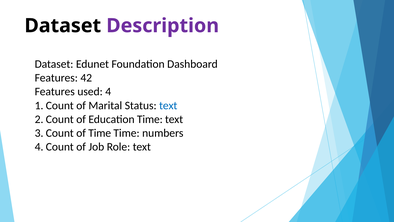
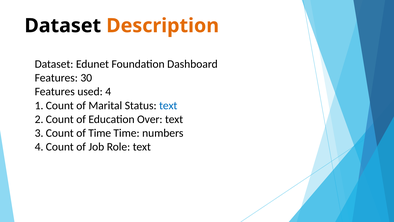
Description colour: purple -> orange
42: 42 -> 30
Education Time: Time -> Over
